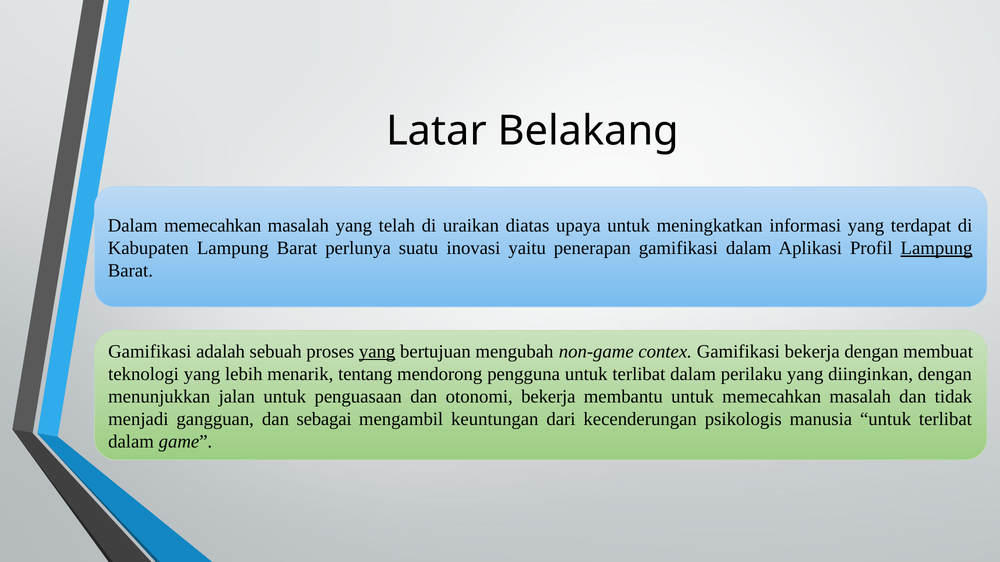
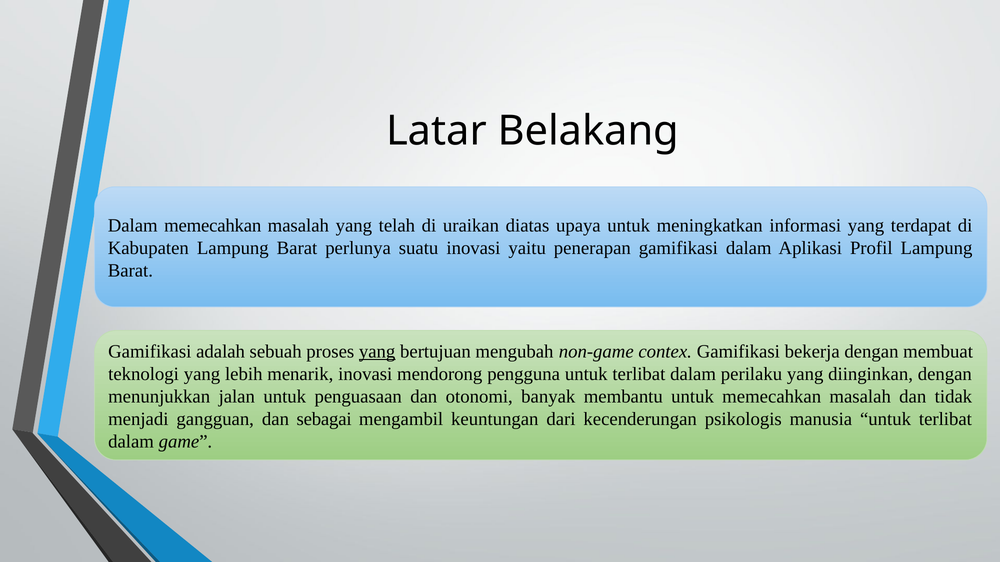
Lampung at (937, 248) underline: present -> none
menarik tentang: tentang -> inovasi
otonomi bekerja: bekerja -> banyak
